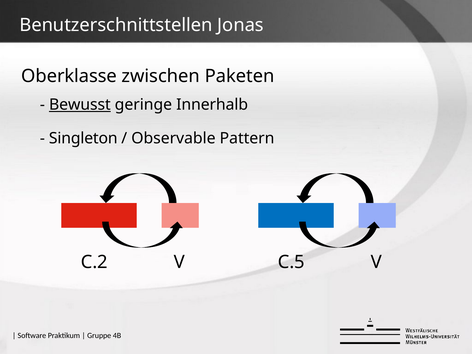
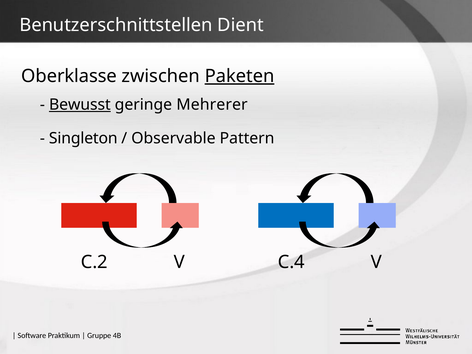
Jonas: Jonas -> Dient
Paketen underline: none -> present
Innerhalb: Innerhalb -> Mehrerer
C.5: C.5 -> C.4
